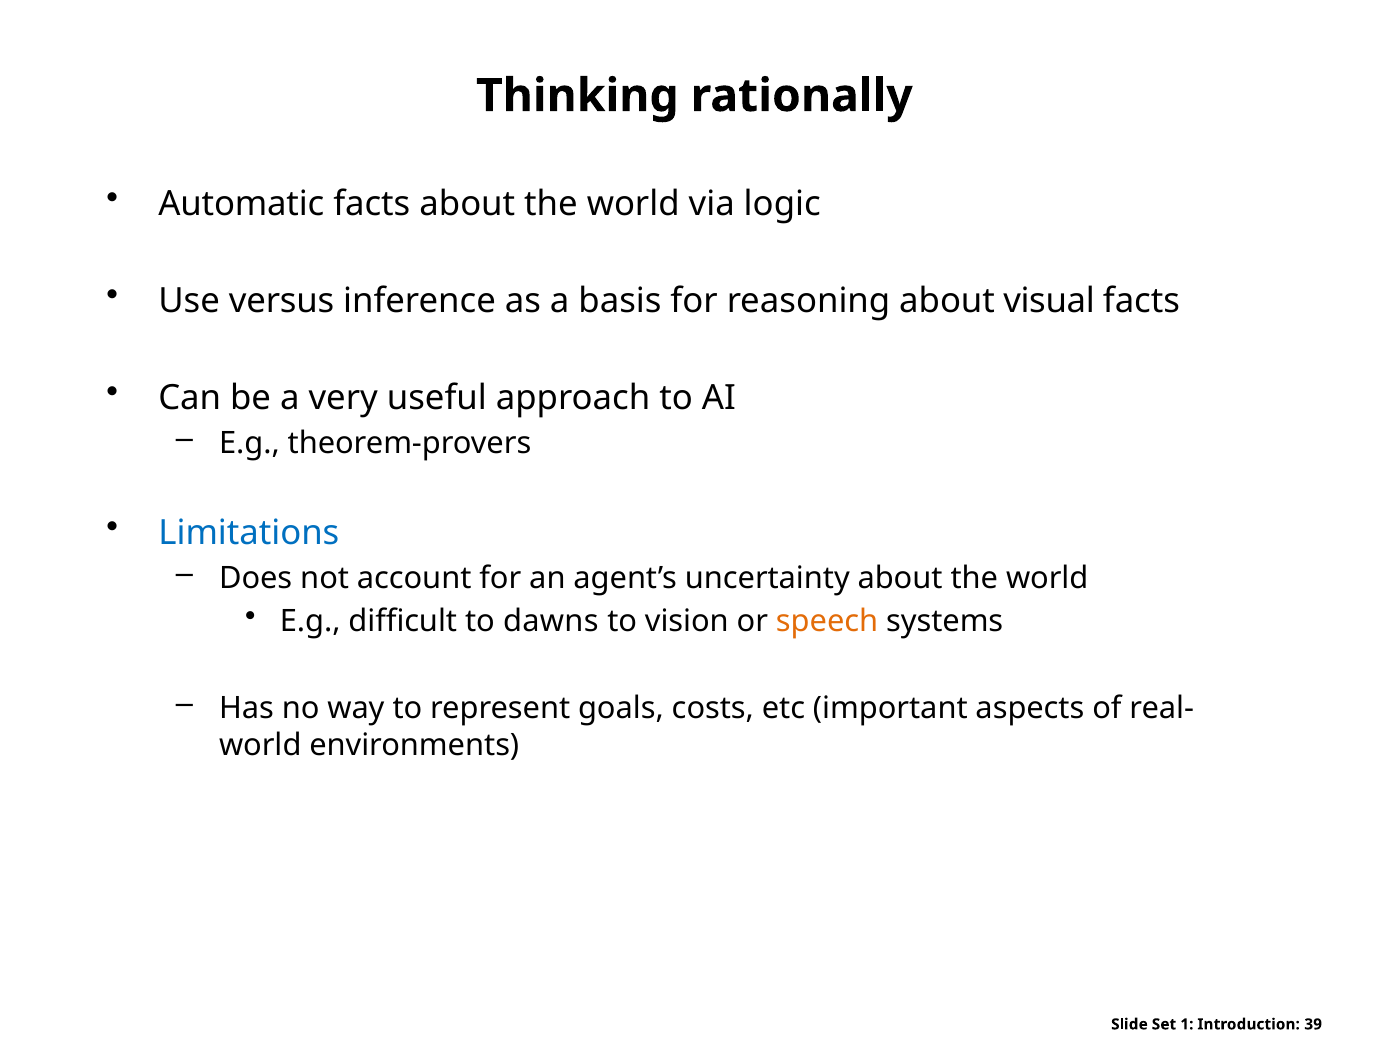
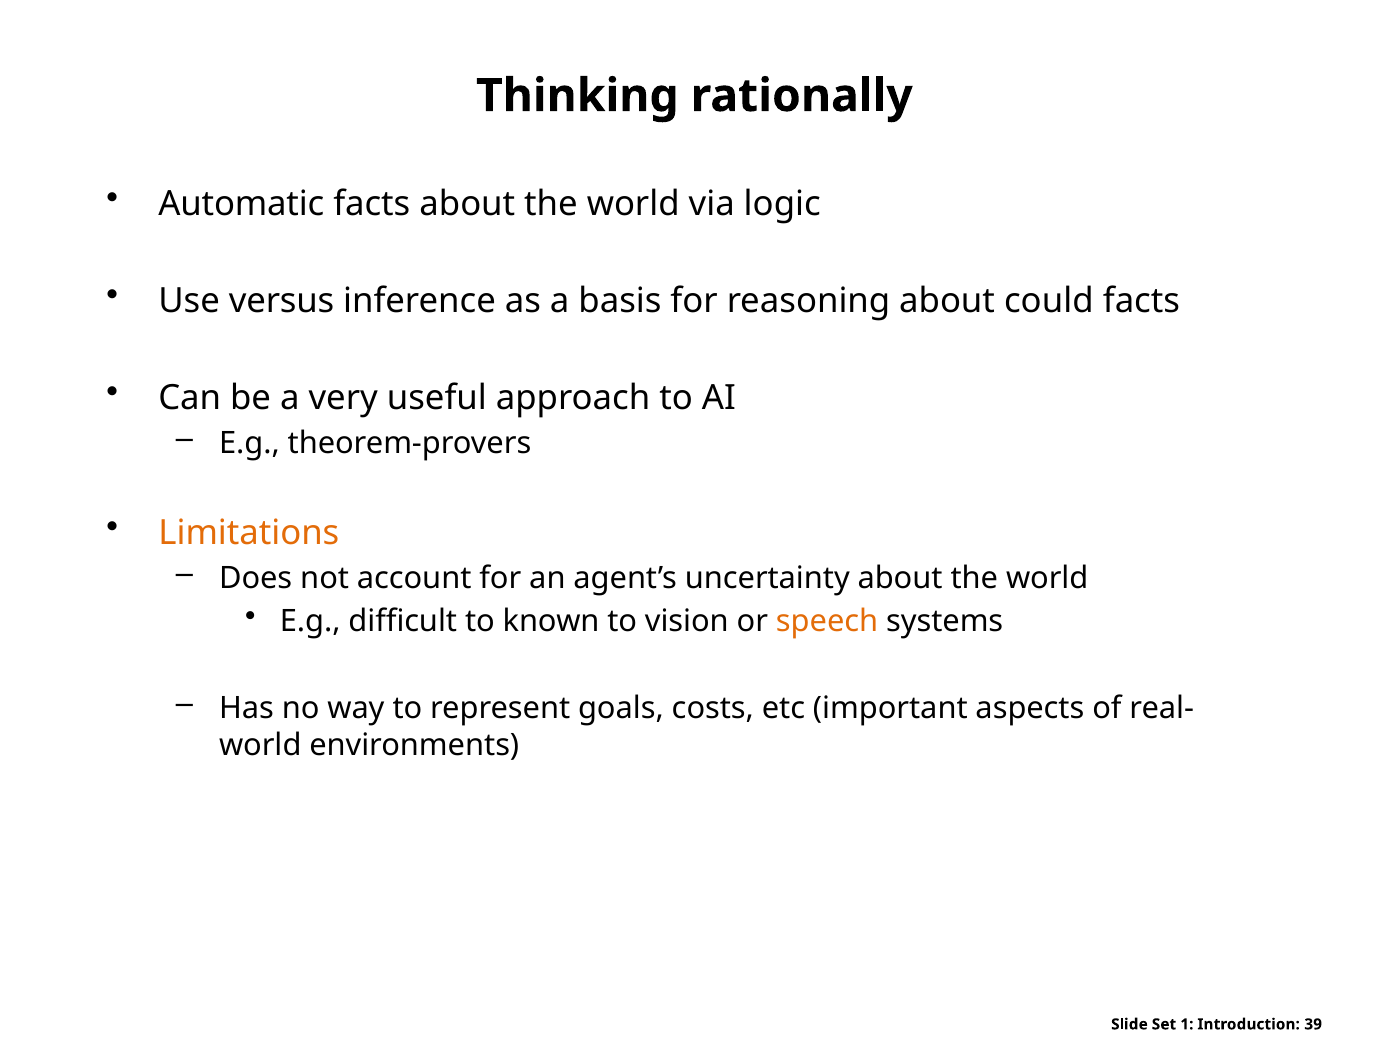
visual: visual -> could
Limitations colour: blue -> orange
dawns: dawns -> known
